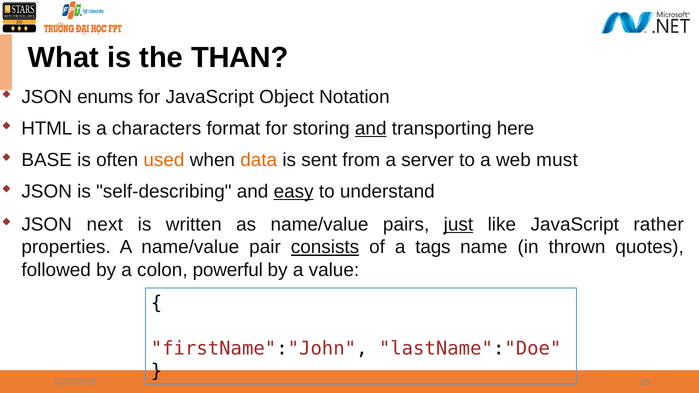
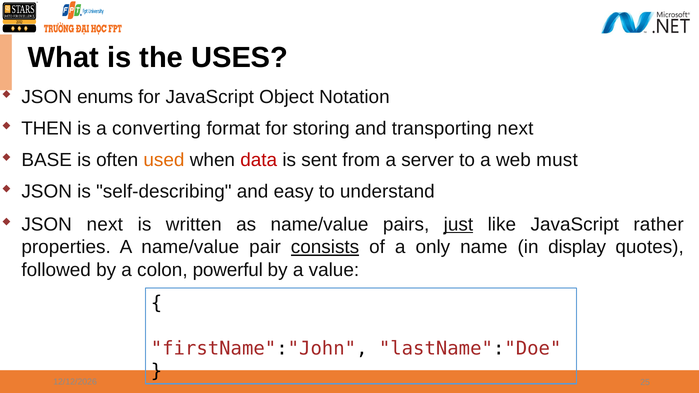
THAN: THAN -> USES
HTML: HTML -> THEN
characters: characters -> converting
and at (371, 129) underline: present -> none
transporting here: here -> next
data colour: orange -> red
easy underline: present -> none
tags: tags -> only
thrown: thrown -> display
